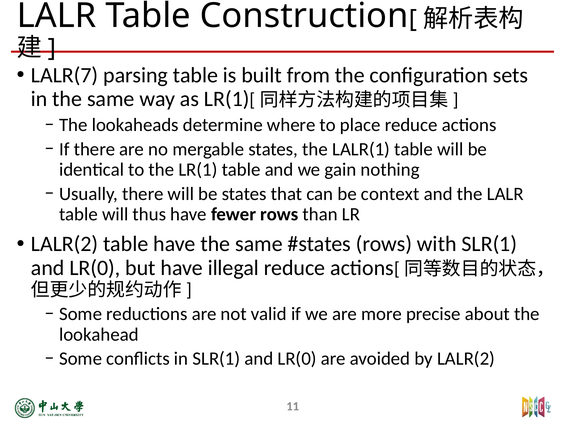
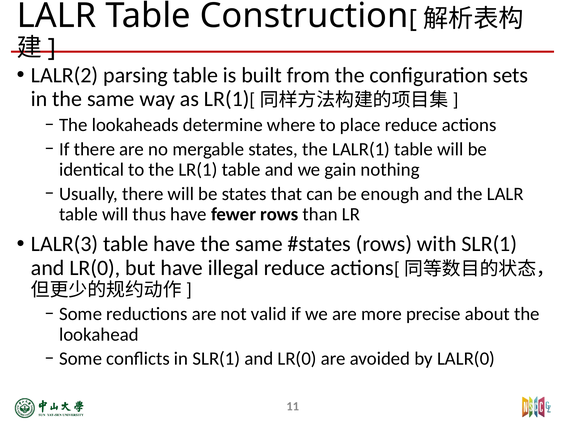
LALR(7: LALR(7 -> LALR(2
context: context -> enough
LALR(2 at (65, 244): LALR(2 -> LALR(3
by LALR(2: LALR(2 -> LALR(0
